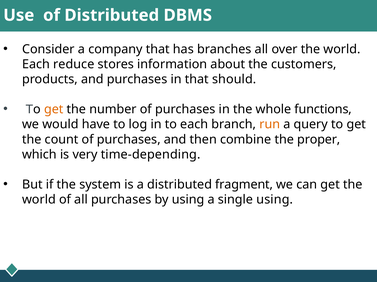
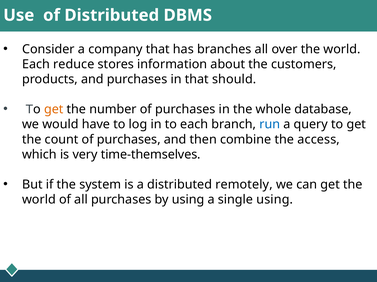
functions: functions -> database
run colour: orange -> blue
proper: proper -> access
time-depending: time-depending -> time-themselves
fragment: fragment -> remotely
